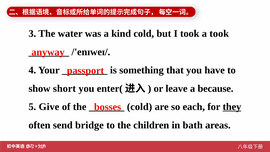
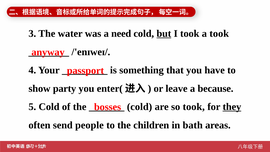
kind: kind -> need
but underline: none -> present
short: short -> party
5 Give: Give -> Cold
so each: each -> took
bridge: bridge -> people
